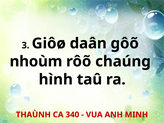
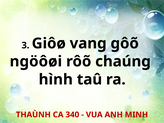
daân: daân -> vang
nhoùm: nhoùm -> ngöôøi
